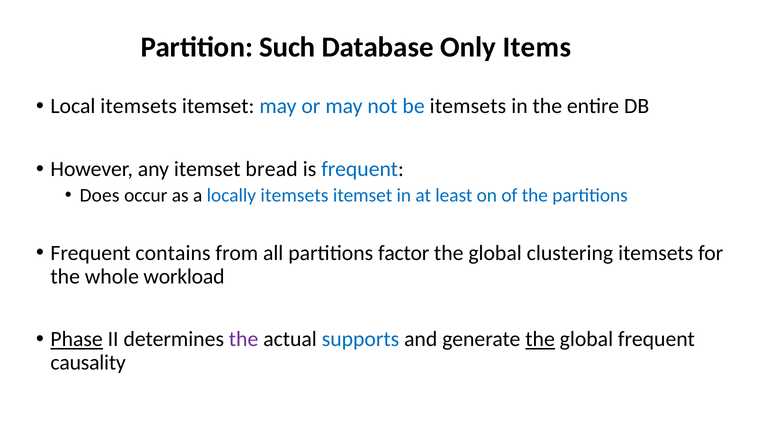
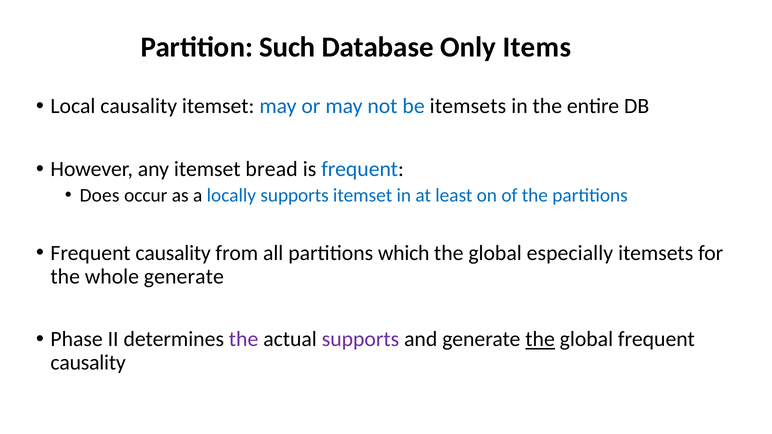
Local itemsets: itemsets -> causality
locally itemsets: itemsets -> supports
contains at (173, 253): contains -> causality
factor: factor -> which
clustering: clustering -> especially
whole workload: workload -> generate
Phase underline: present -> none
supports at (361, 340) colour: blue -> purple
